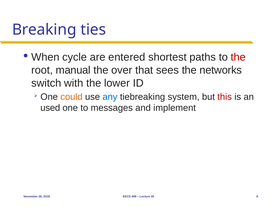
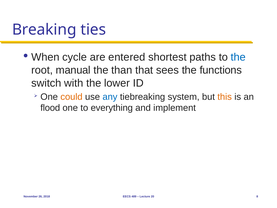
the at (238, 57) colour: red -> blue
over: over -> than
networks: networks -> functions
this colour: red -> orange
used: used -> flood
messages: messages -> everything
